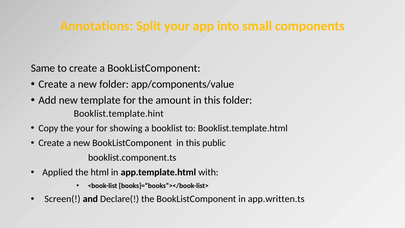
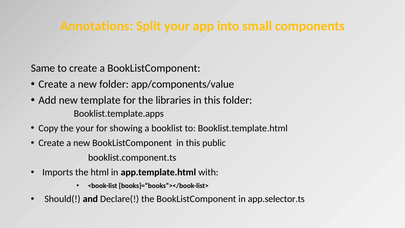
amount: amount -> libraries
Booklist.template.hint: Booklist.template.hint -> Booklist.template.apps
Applied: Applied -> Imports
Screen(: Screen( -> Should(
app.written.ts: app.written.ts -> app.selector.ts
